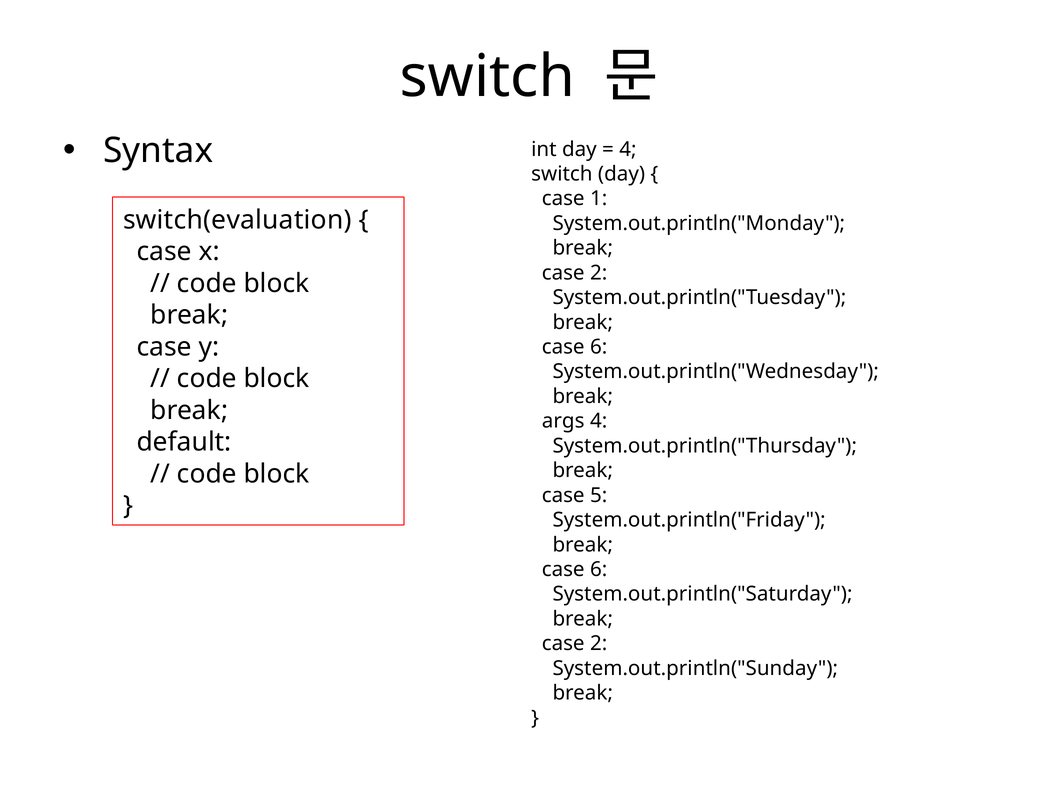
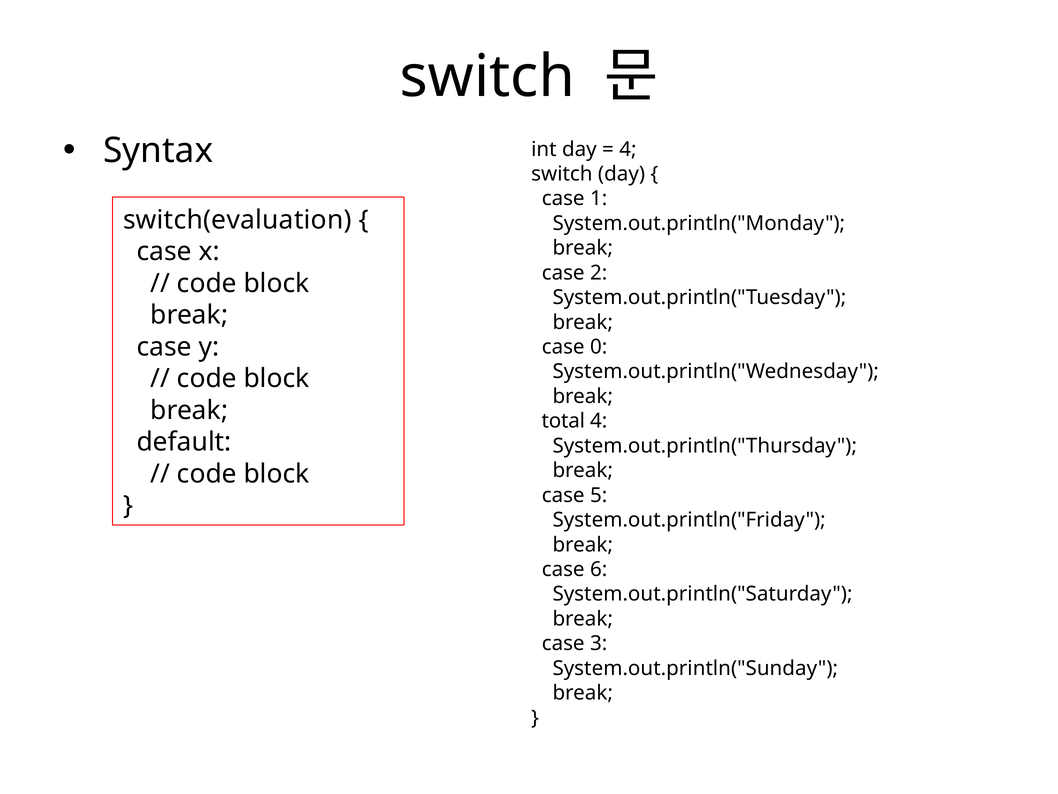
6 at (599, 347): 6 -> 0
args: args -> total
2 at (599, 643): 2 -> 3
